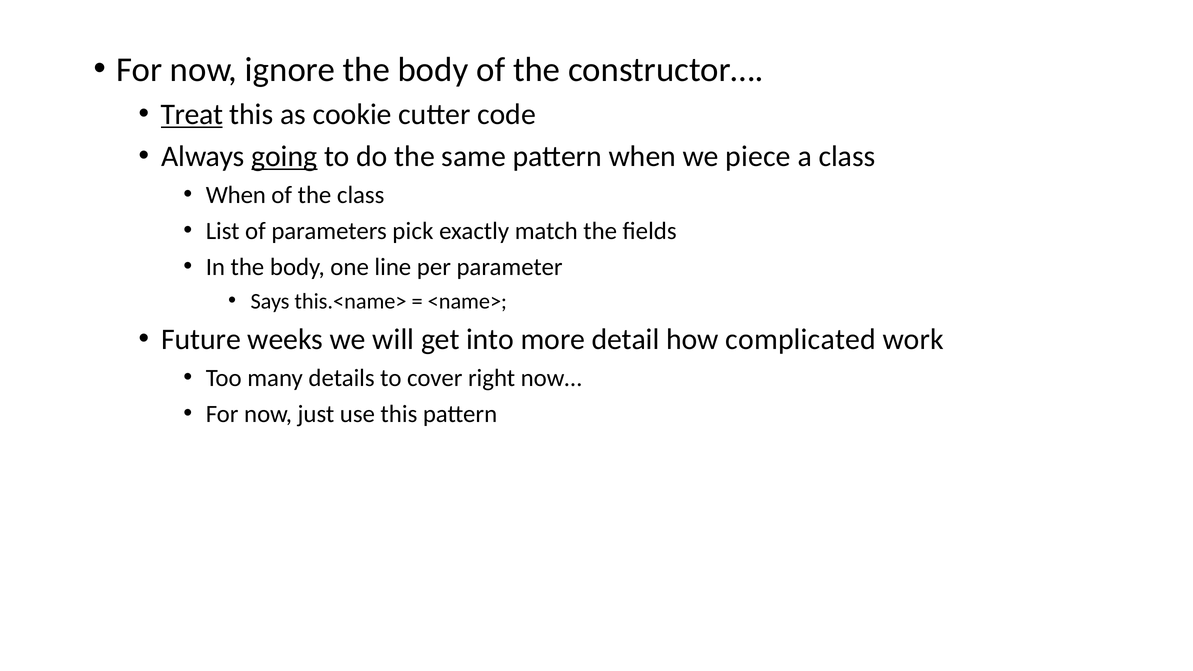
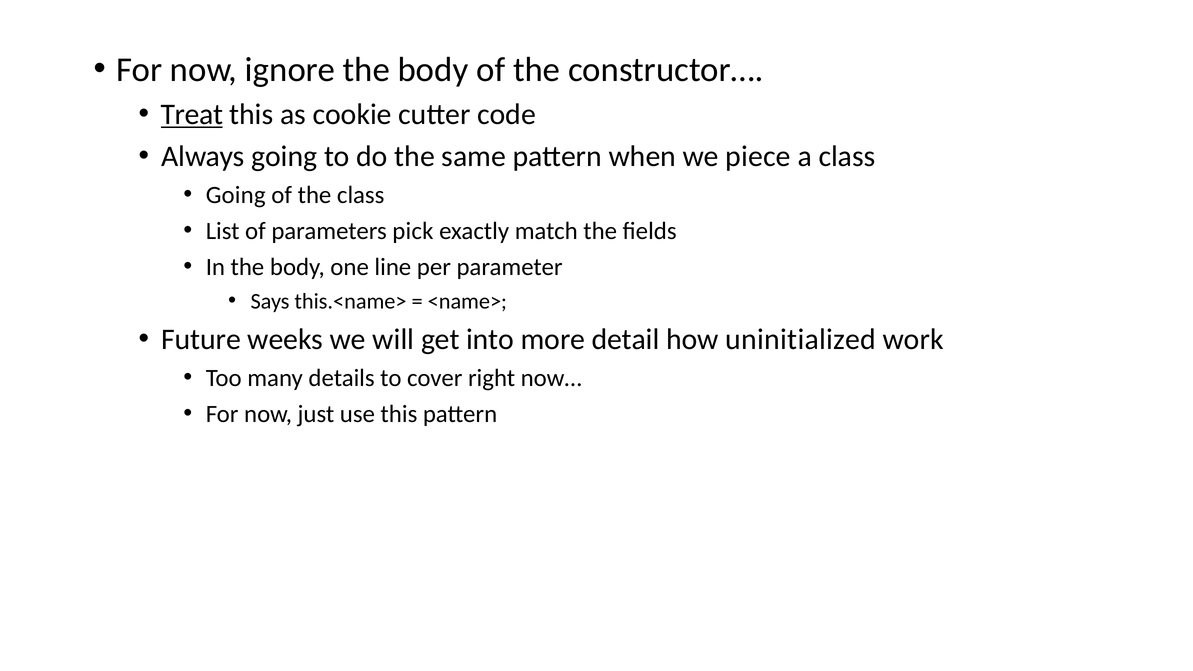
going at (284, 156) underline: present -> none
When at (236, 195): When -> Going
complicated: complicated -> uninitialized
